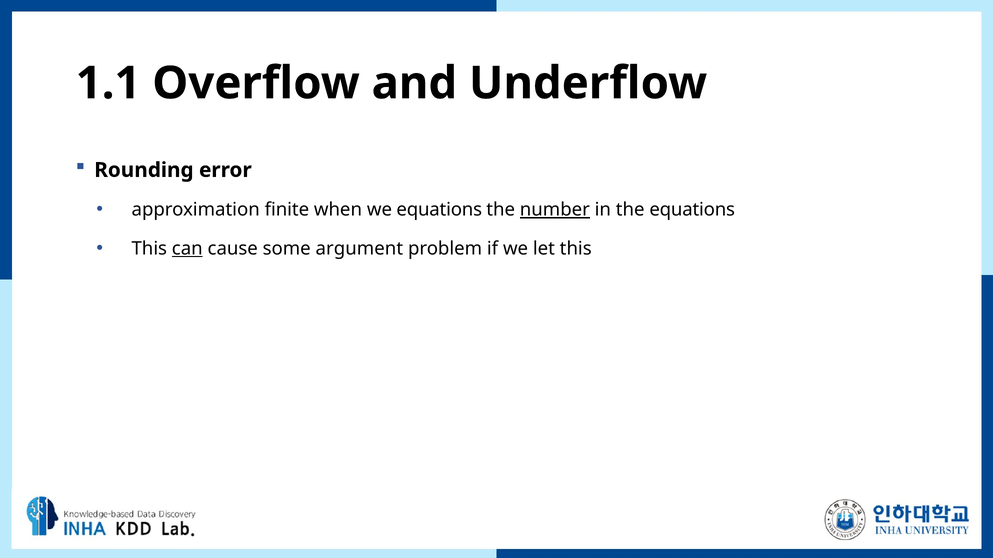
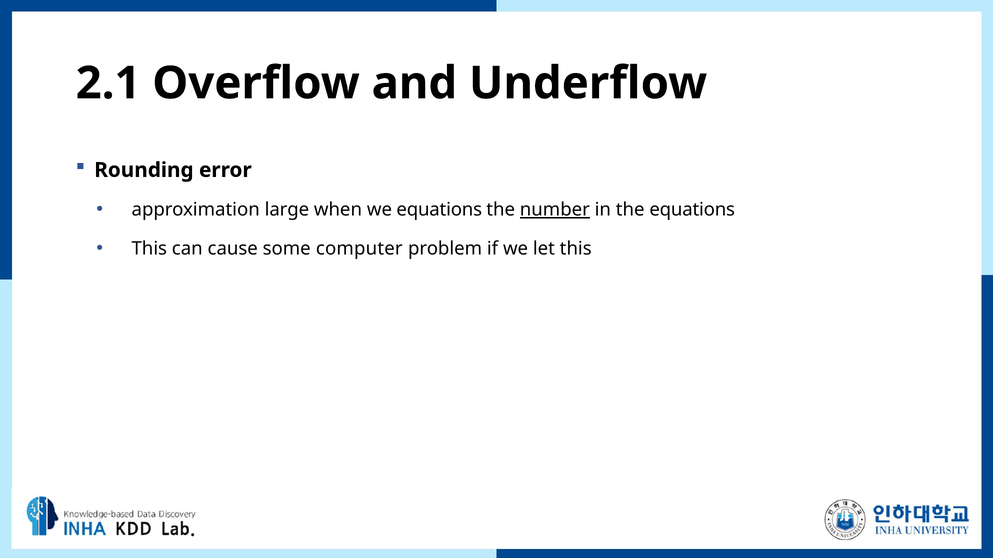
1.1: 1.1 -> 2.1
finite: finite -> large
can underline: present -> none
argument: argument -> computer
